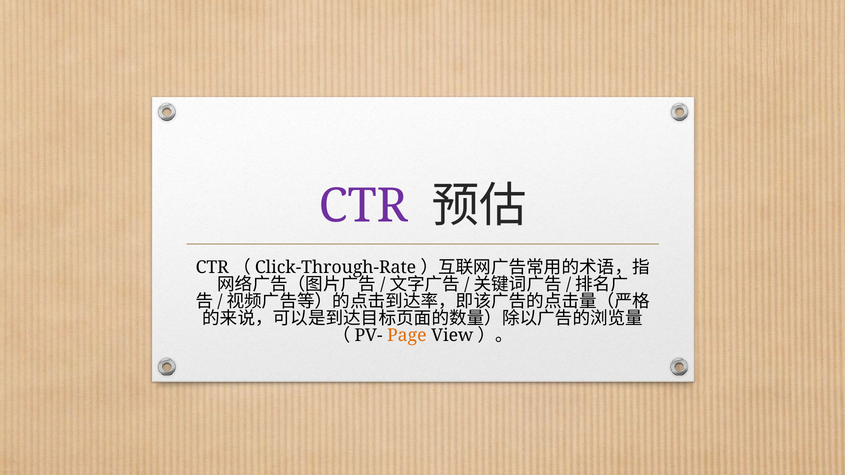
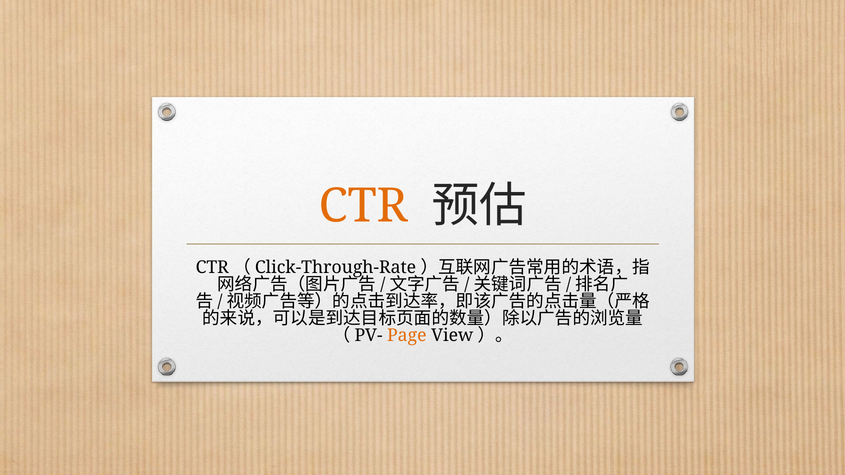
CTR at (363, 206) colour: purple -> orange
